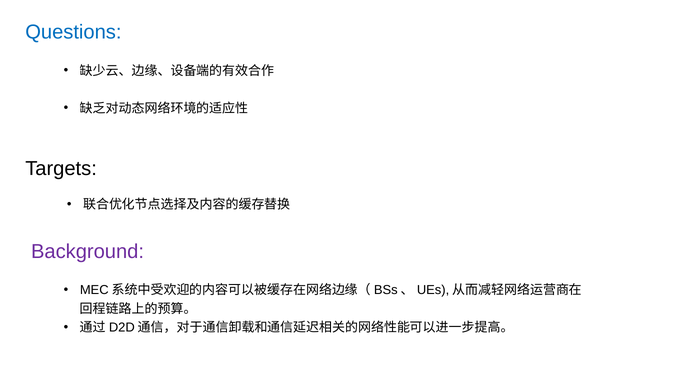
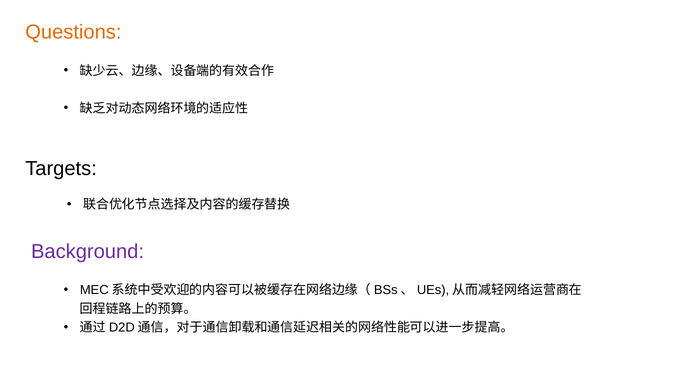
Questions colour: blue -> orange
